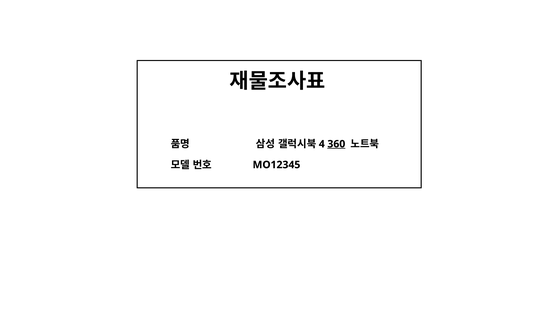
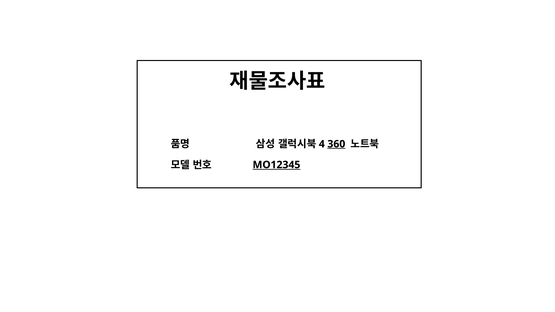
MO12345 underline: none -> present
